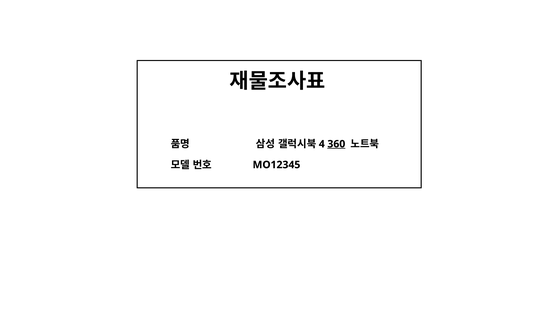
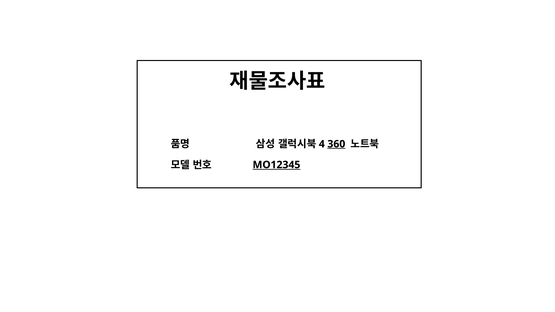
MO12345 underline: none -> present
